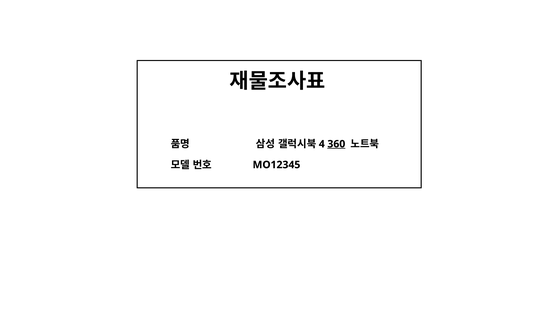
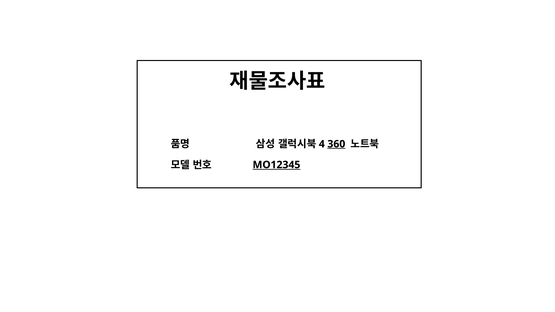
MO12345 underline: none -> present
